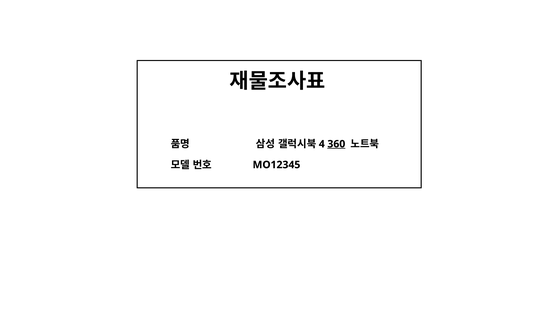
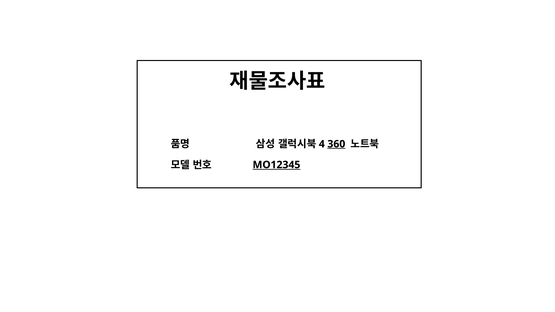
MO12345 underline: none -> present
